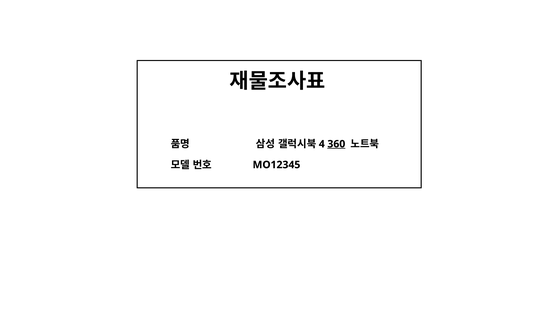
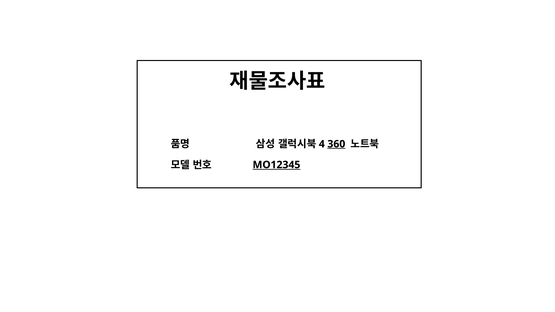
MO12345 underline: none -> present
